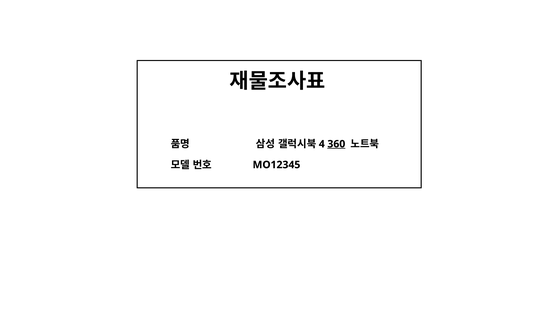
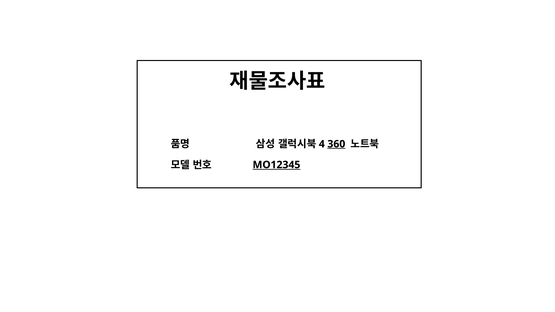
MO12345 underline: none -> present
